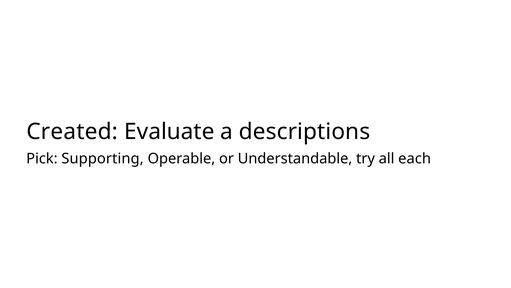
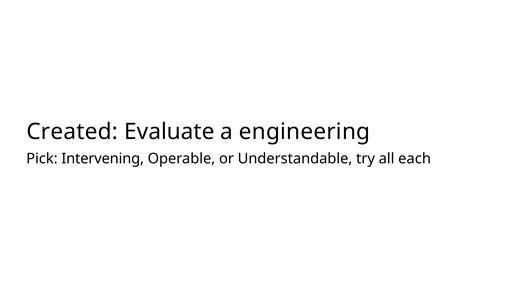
descriptions: descriptions -> engineering
Supporting: Supporting -> Intervening
